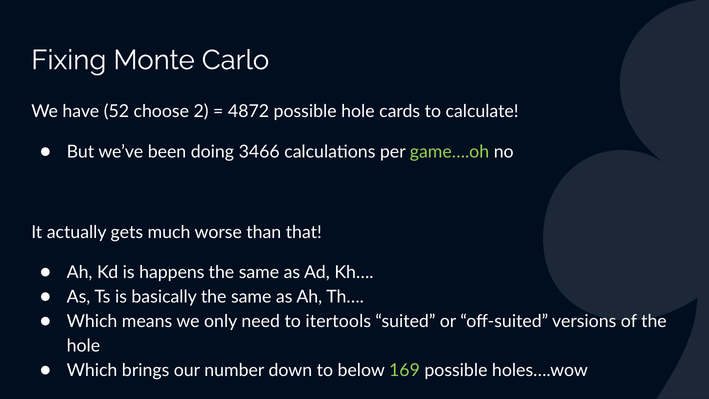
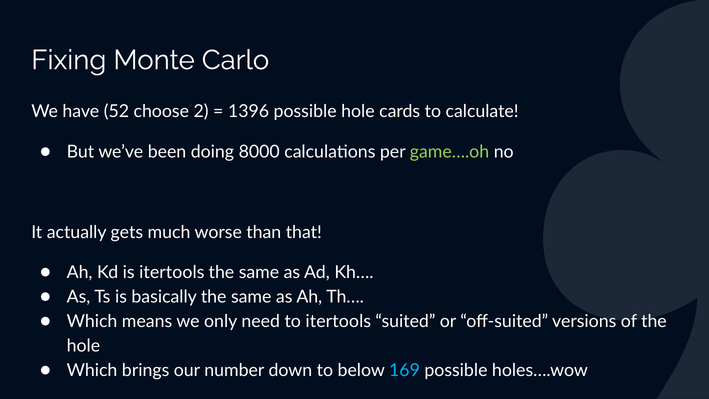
4872: 4872 -> 1396
3466: 3466 -> 8000
is happens: happens -> itertools
169 colour: light green -> light blue
